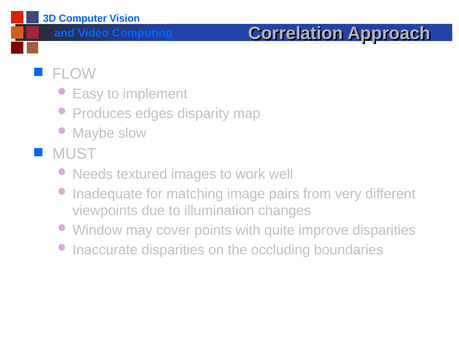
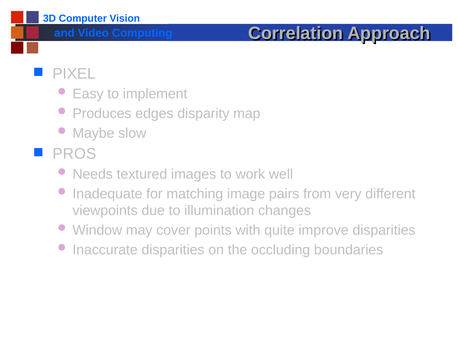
FLOW: FLOW -> PIXEL
MUST: MUST -> PROS
